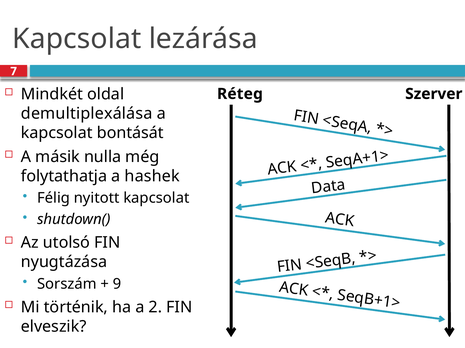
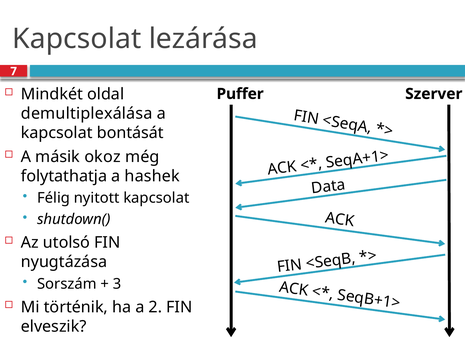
Réteg: Réteg -> Puffer
nulla: nulla -> okoz
9: 9 -> 3
